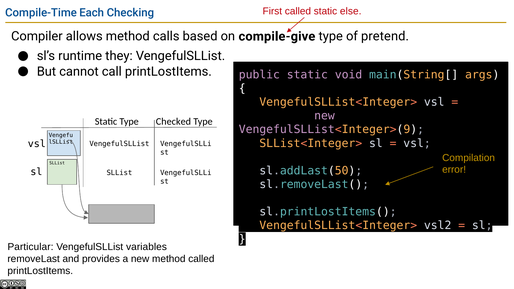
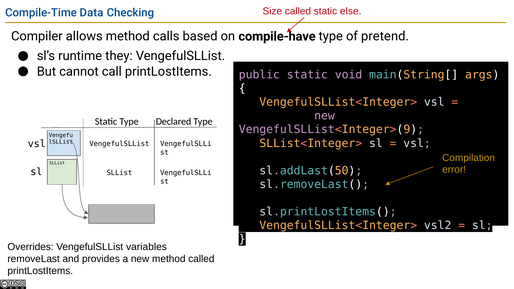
First: First -> Size
Each: Each -> Data
compile-give: compile-give -> compile-have
Checked: Checked -> Declared
Particular: Particular -> Overrides
